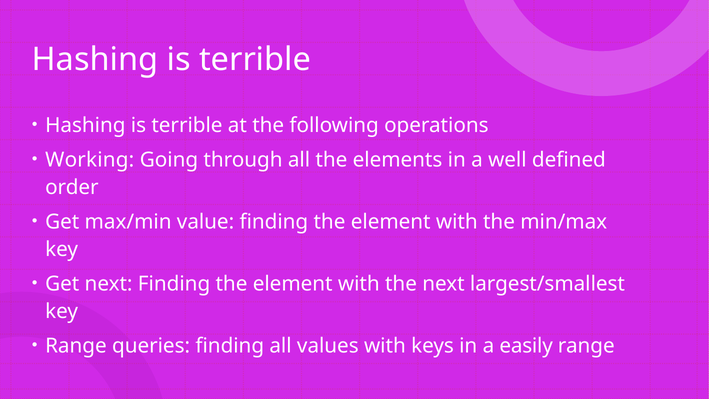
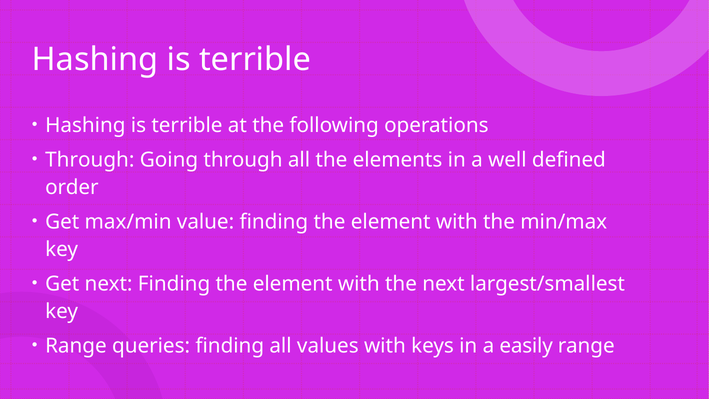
Working at (90, 160): Working -> Through
